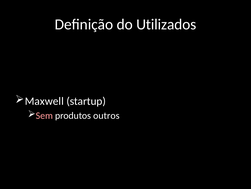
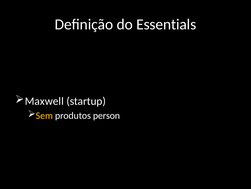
Utilizados: Utilizados -> Essentials
Sem colour: pink -> yellow
outros: outros -> person
